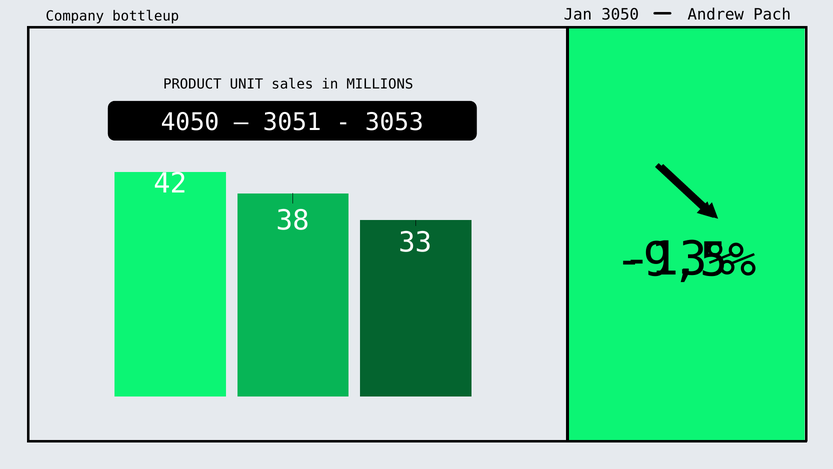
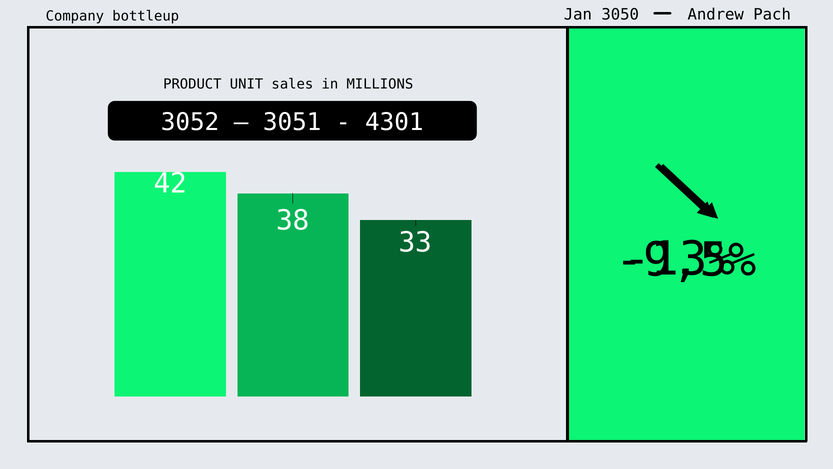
4050: 4050 -> 3052
3053: 3053 -> 4301
